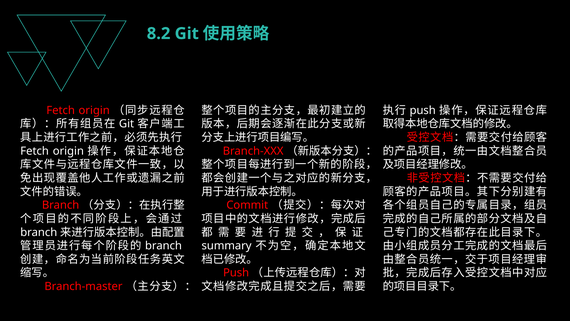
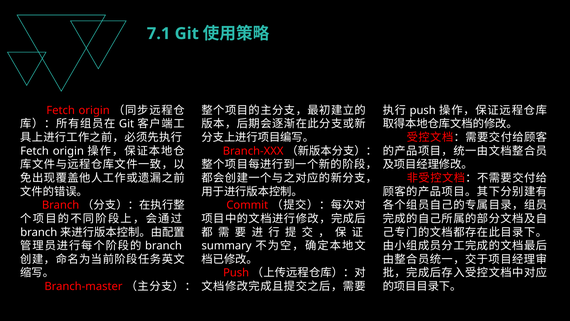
8.2: 8.2 -> 7.1
